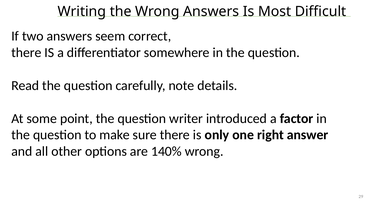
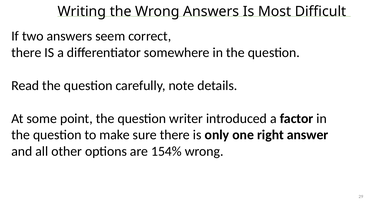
140%: 140% -> 154%
